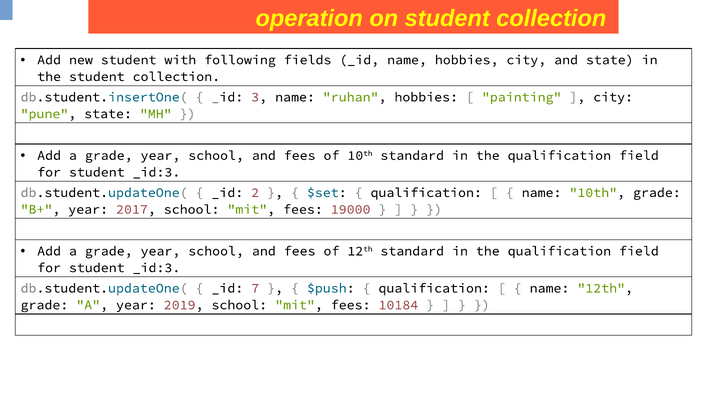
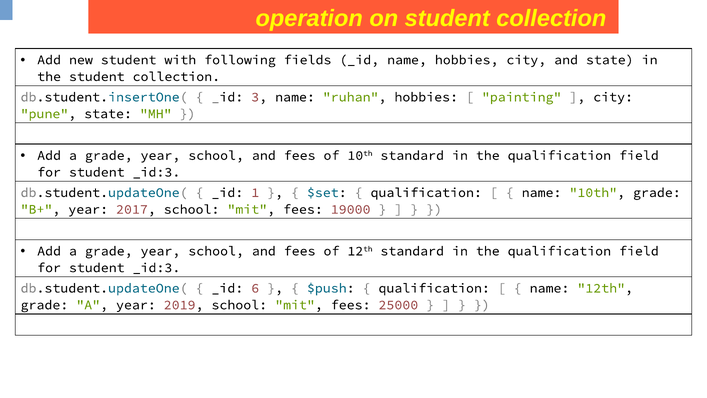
2: 2 -> 1
7: 7 -> 6
10184: 10184 -> 25000
